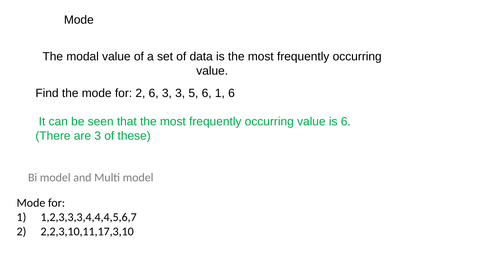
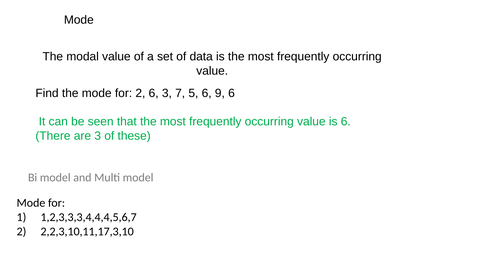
3 3: 3 -> 7
6 1: 1 -> 9
